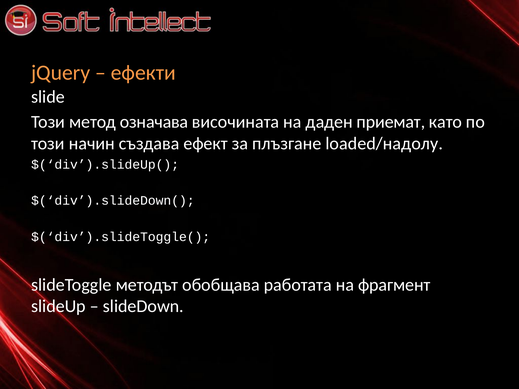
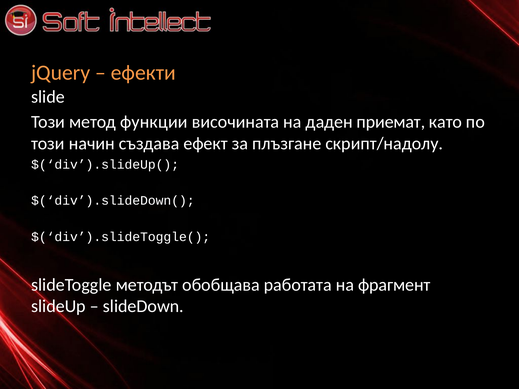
означава: означава -> функции
loaded/надолу: loaded/надолу -> скрипт/надолу
